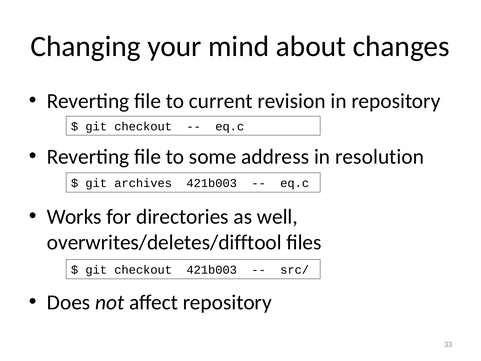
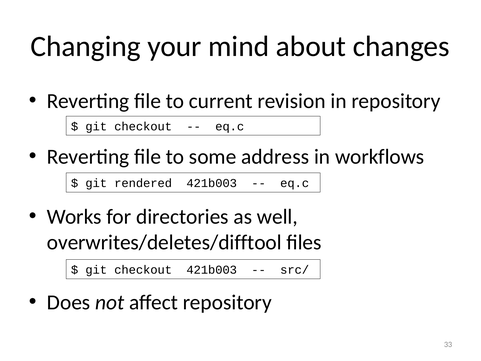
resolution: resolution -> workflows
archives: archives -> rendered
